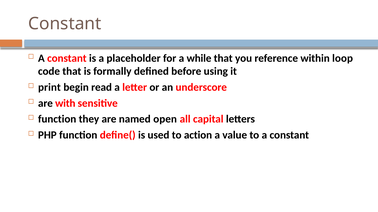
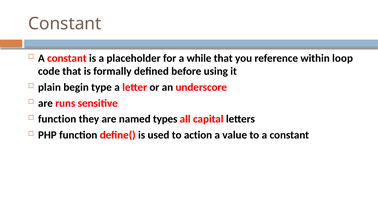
print: print -> plain
read: read -> type
with: with -> runs
open: open -> types
